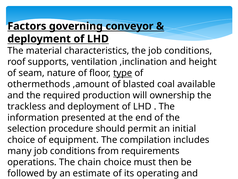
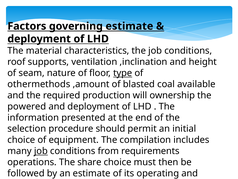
governing conveyor: conveyor -> estimate
trackless: trackless -> powered
job at (41, 151) underline: none -> present
chain: chain -> share
